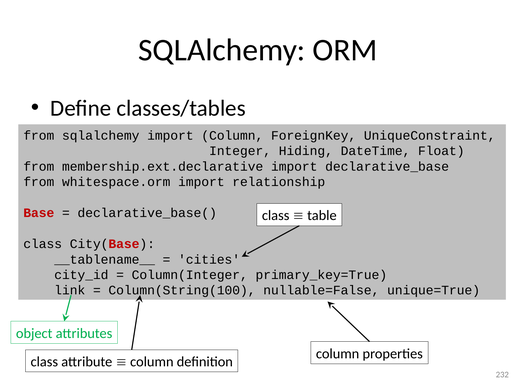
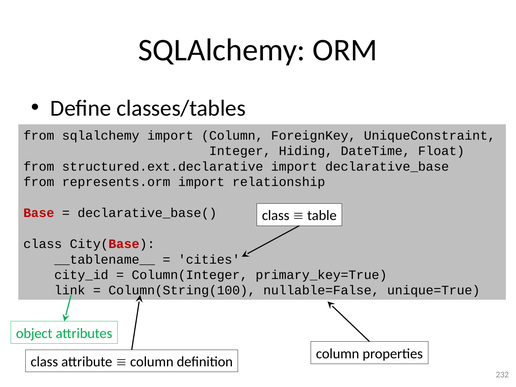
membership.ext.declarative: membership.ext.declarative -> structured.ext.declarative
whitespace.orm: whitespace.orm -> represents.orm
